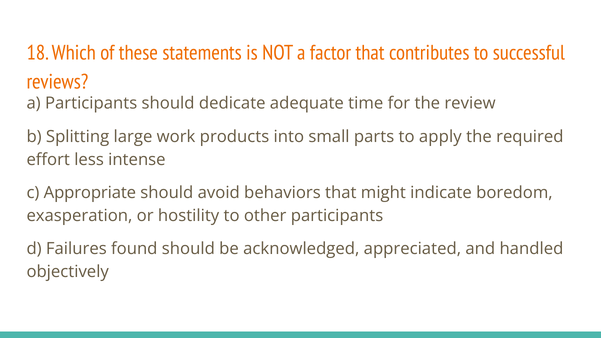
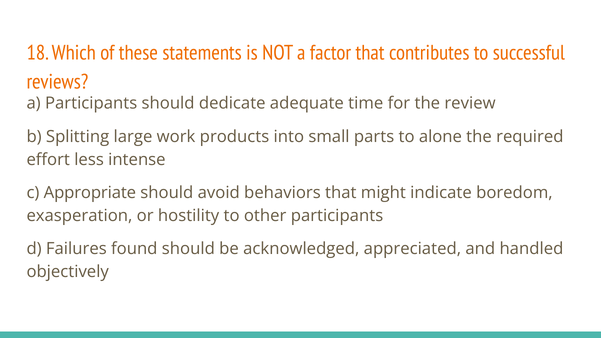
apply: apply -> alone
